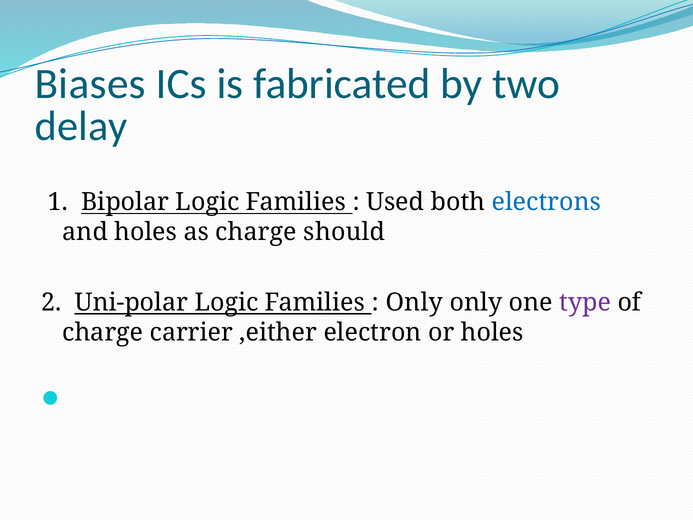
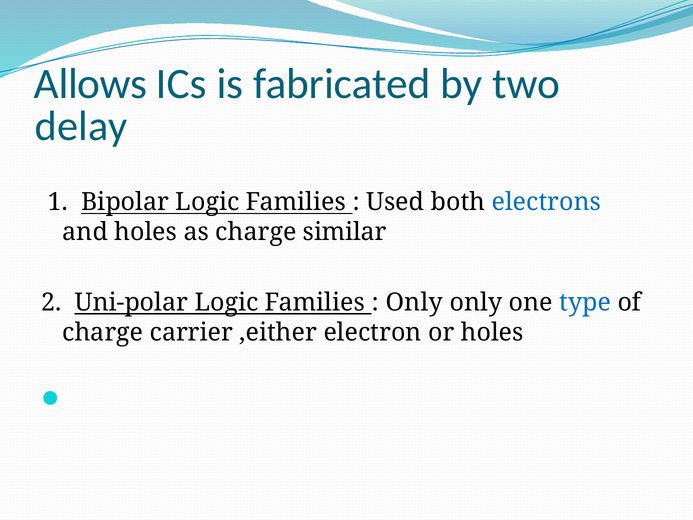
Biases: Biases -> Allows
should: should -> similar
type colour: purple -> blue
